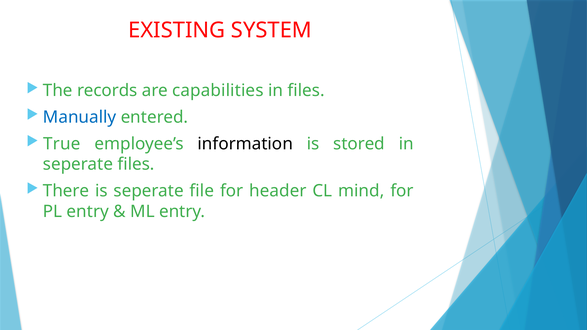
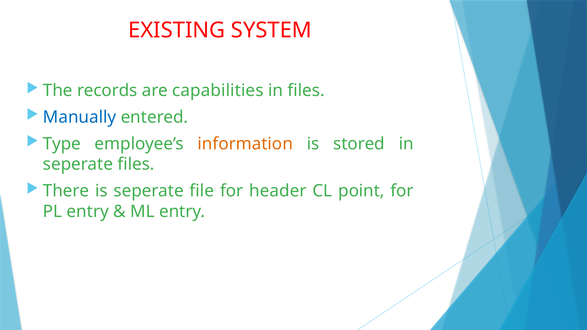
True: True -> Type
information colour: black -> orange
mind: mind -> point
